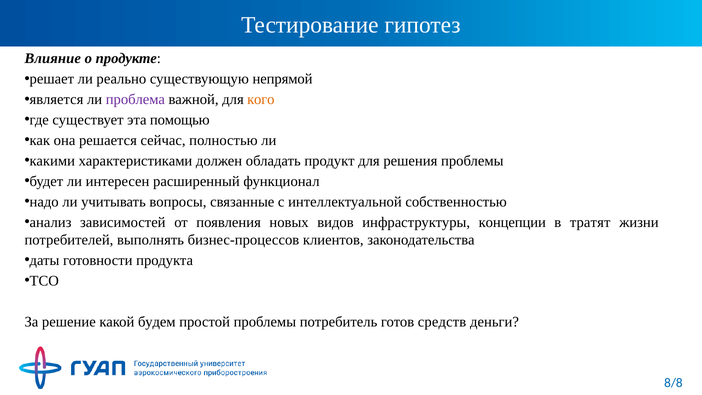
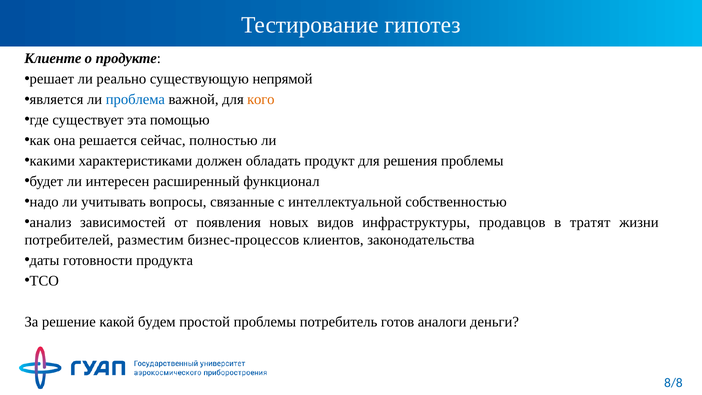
Влияние: Влияние -> Клиенте
проблема colour: purple -> blue
концепции: концепции -> продавцов
выполнять: выполнять -> разместим
средств: средств -> аналоги
